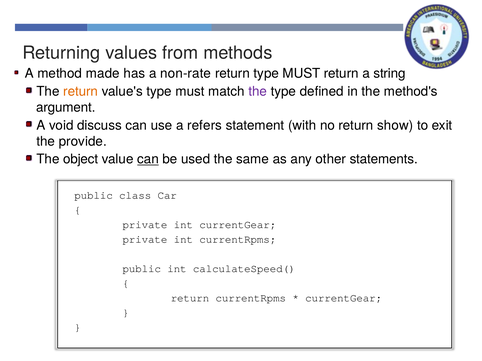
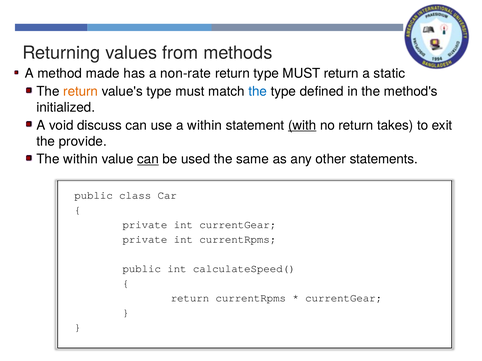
string: string -> static
the at (258, 91) colour: purple -> blue
argument: argument -> initialized
a refers: refers -> within
with underline: none -> present
show: show -> takes
The object: object -> within
